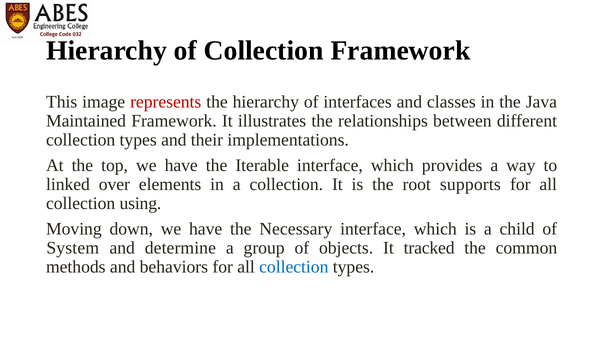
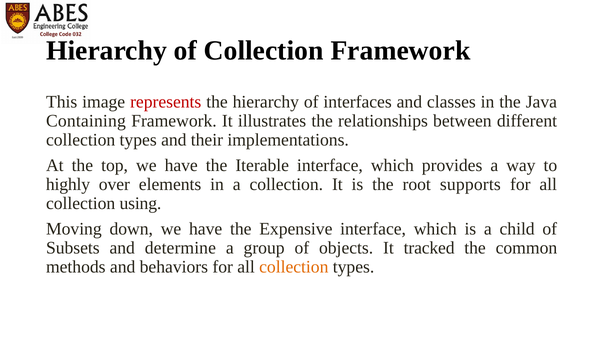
Maintained: Maintained -> Containing
linked: linked -> highly
Necessary: Necessary -> Expensive
System: System -> Subsets
collection at (294, 267) colour: blue -> orange
